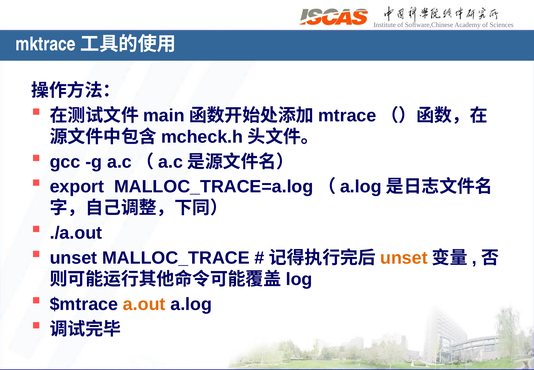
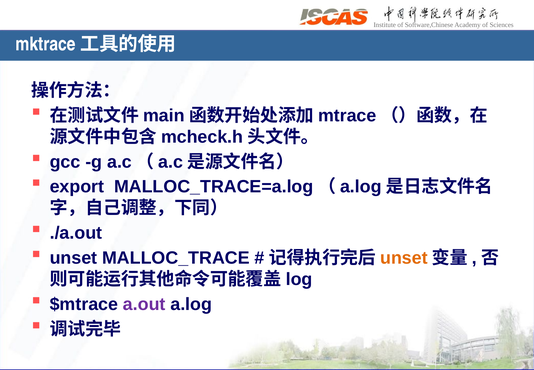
a.out colour: orange -> purple
